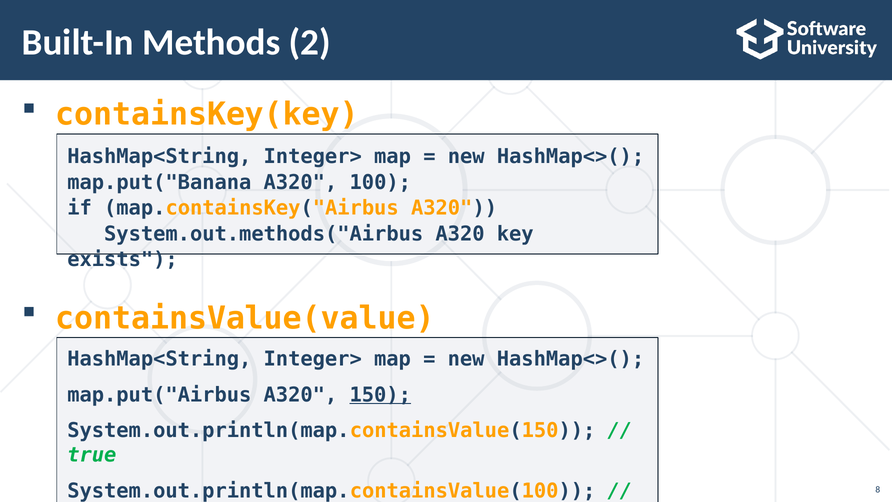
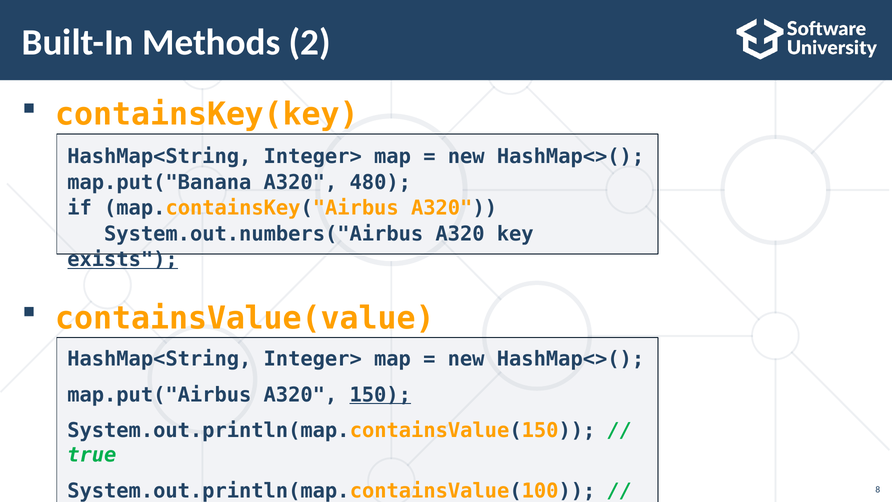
100: 100 -> 480
System.out.methods("Airbus: System.out.methods("Airbus -> System.out.numbers("Airbus
exists underline: none -> present
